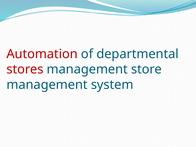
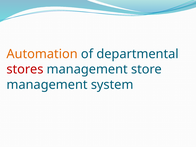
Automation colour: red -> orange
